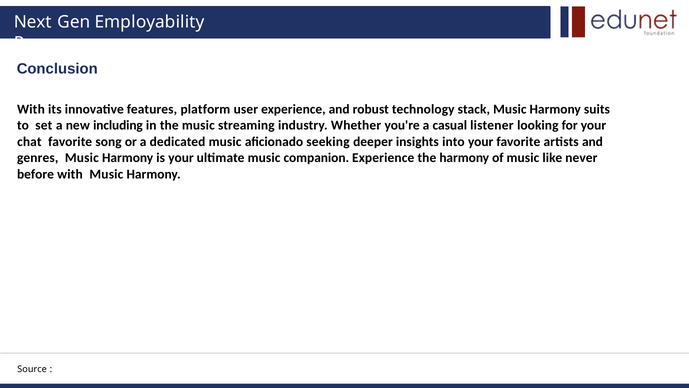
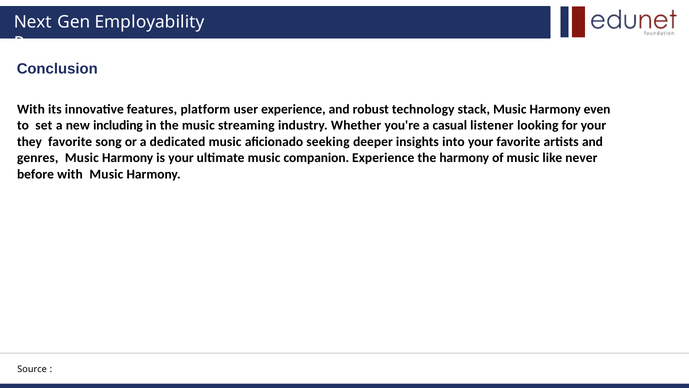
suits: suits -> even
chat: chat -> they
